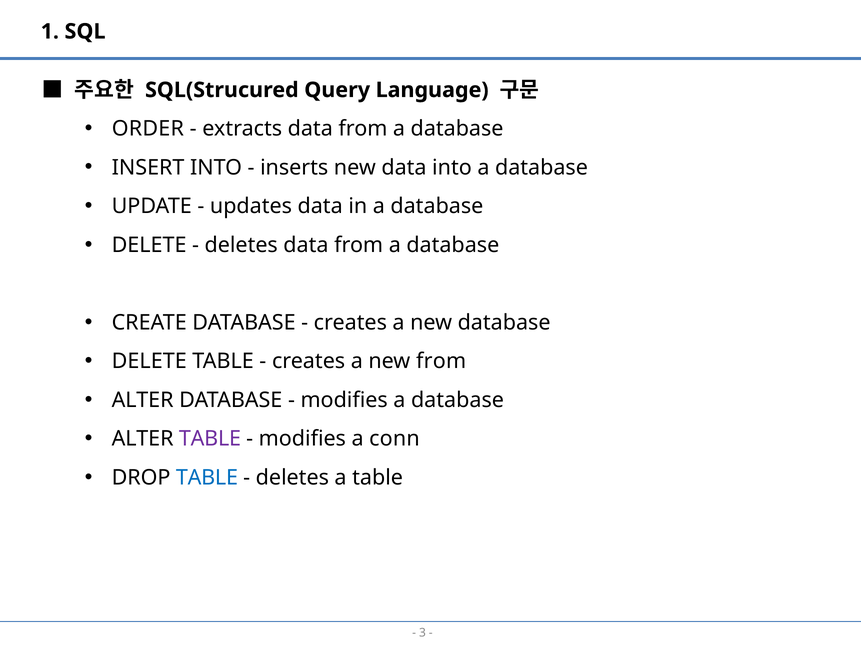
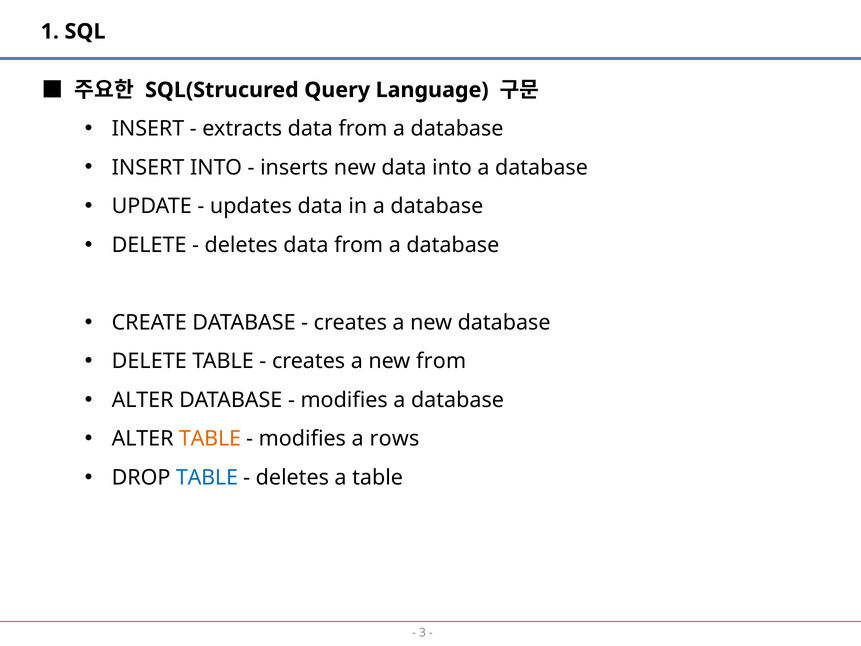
ORDER at (148, 129): ORDER -> INSERT
TABLE at (210, 439) colour: purple -> orange
conn: conn -> rows
